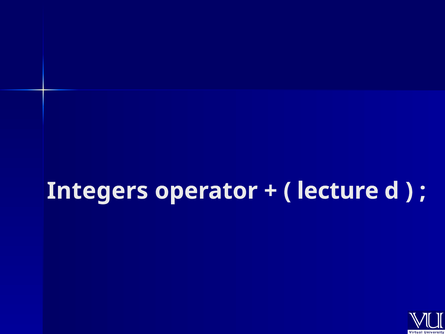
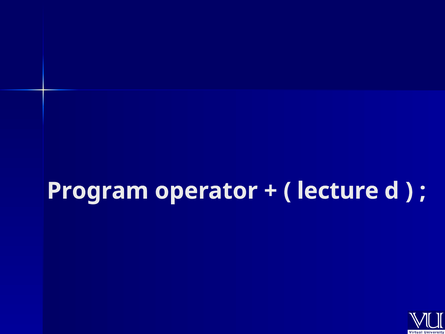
Integers: Integers -> Program
